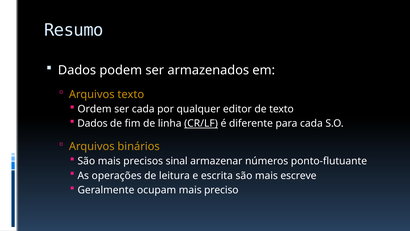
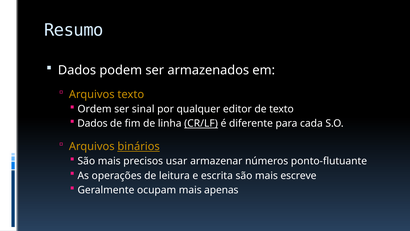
ser cada: cada -> sinal
binários underline: none -> present
sinal: sinal -> usar
preciso: preciso -> apenas
